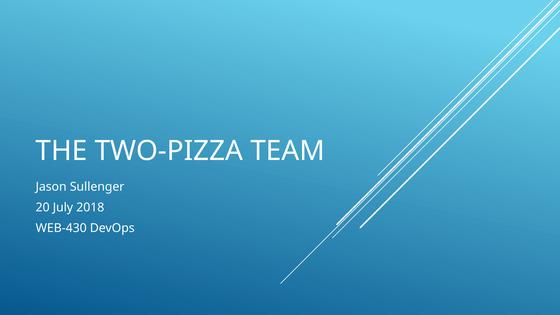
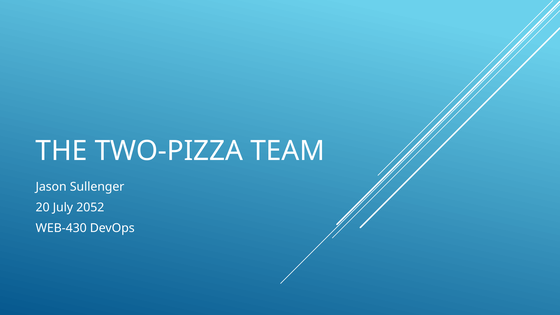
2018: 2018 -> 2052
